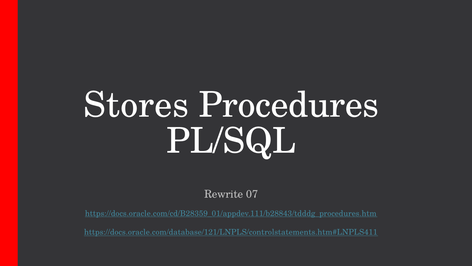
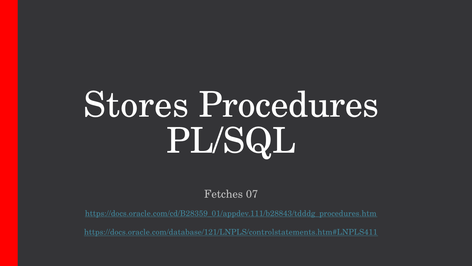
Rewrite: Rewrite -> Fetches
